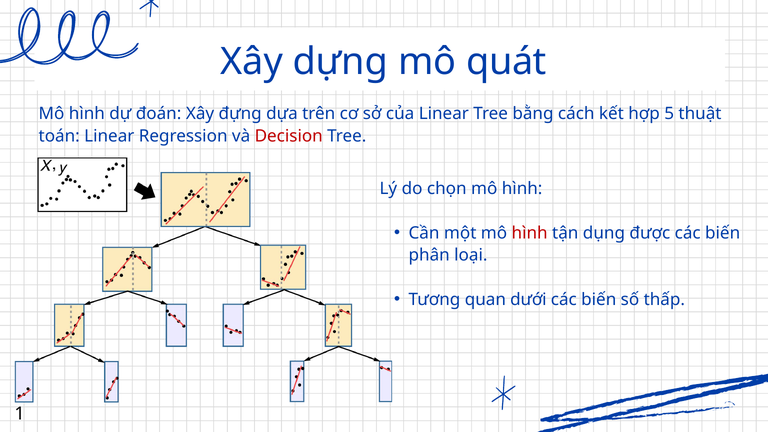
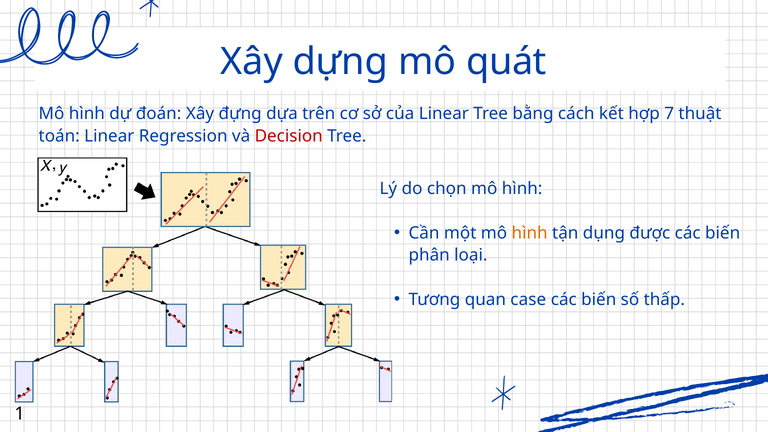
5: 5 -> 7
hình at (530, 233) colour: red -> orange
dưới: dưới -> case
